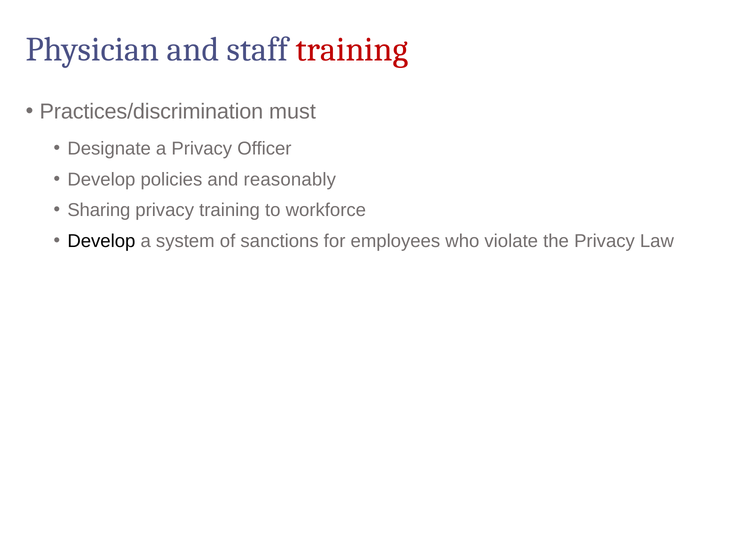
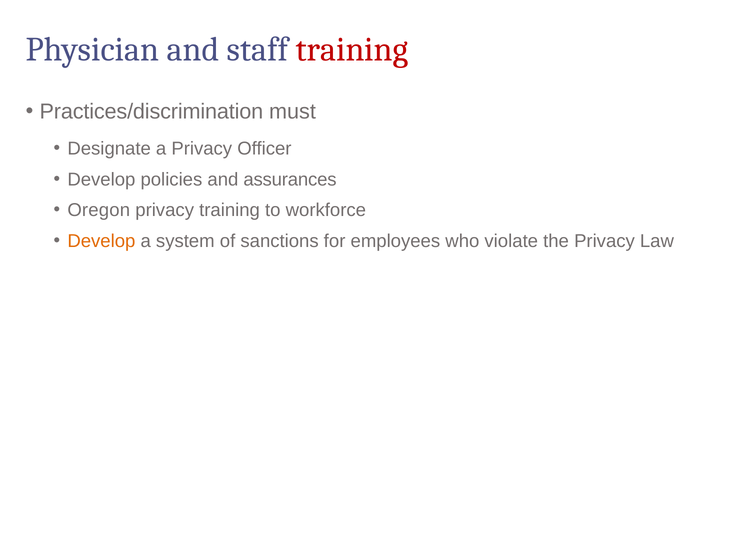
reasonably: reasonably -> assurances
Sharing: Sharing -> Oregon
Develop at (101, 241) colour: black -> orange
